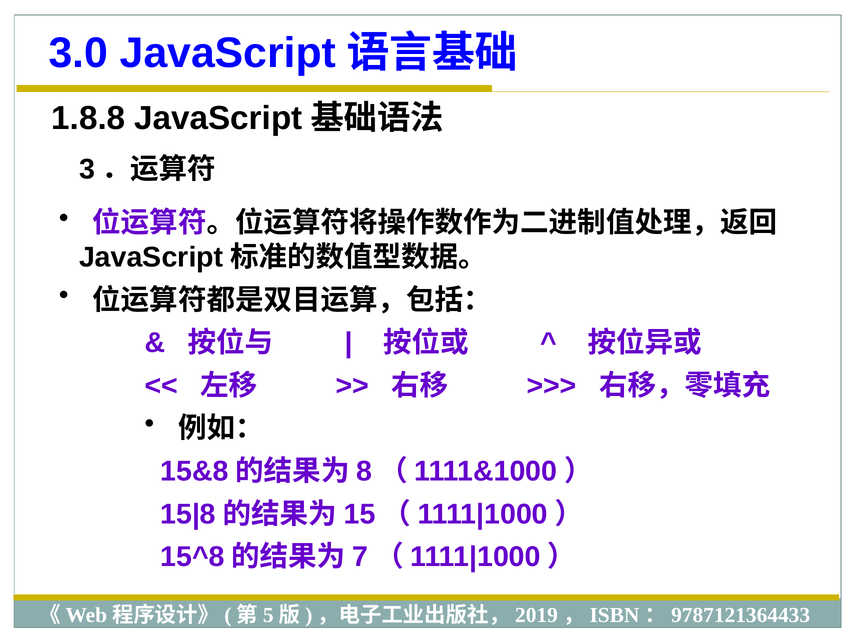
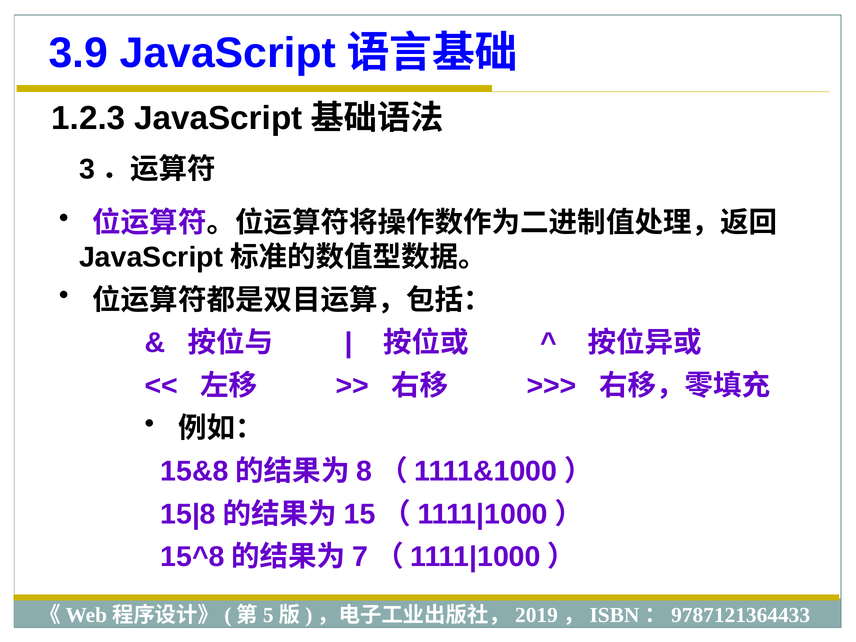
3.0: 3.0 -> 3.9
1.8.8: 1.8.8 -> 1.2.3
